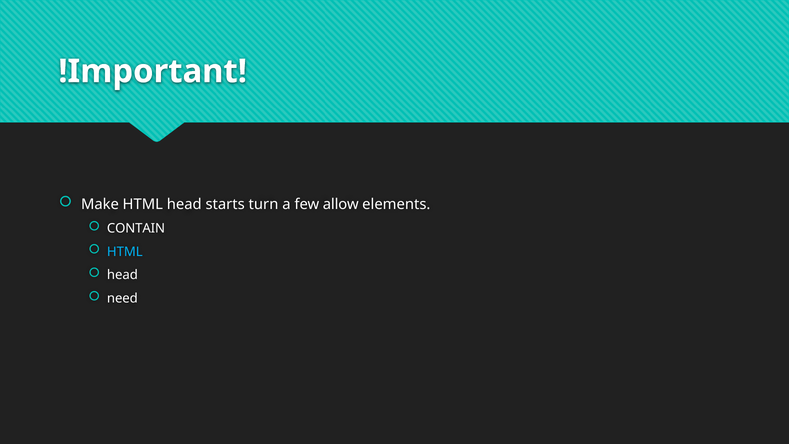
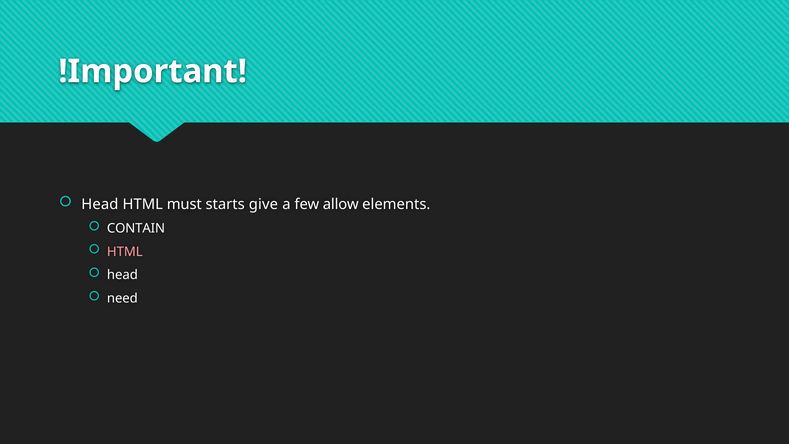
Make at (100, 204): Make -> Head
HTML head: head -> must
turn: turn -> give
HTML at (125, 252) colour: light blue -> pink
